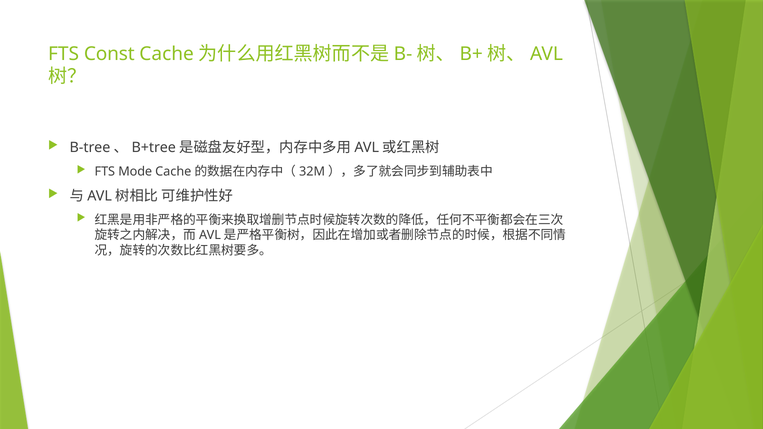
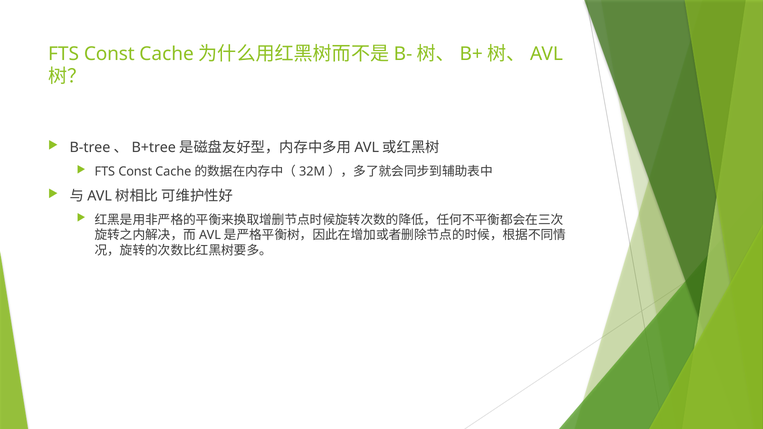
Mode at (135, 172): Mode -> Const
